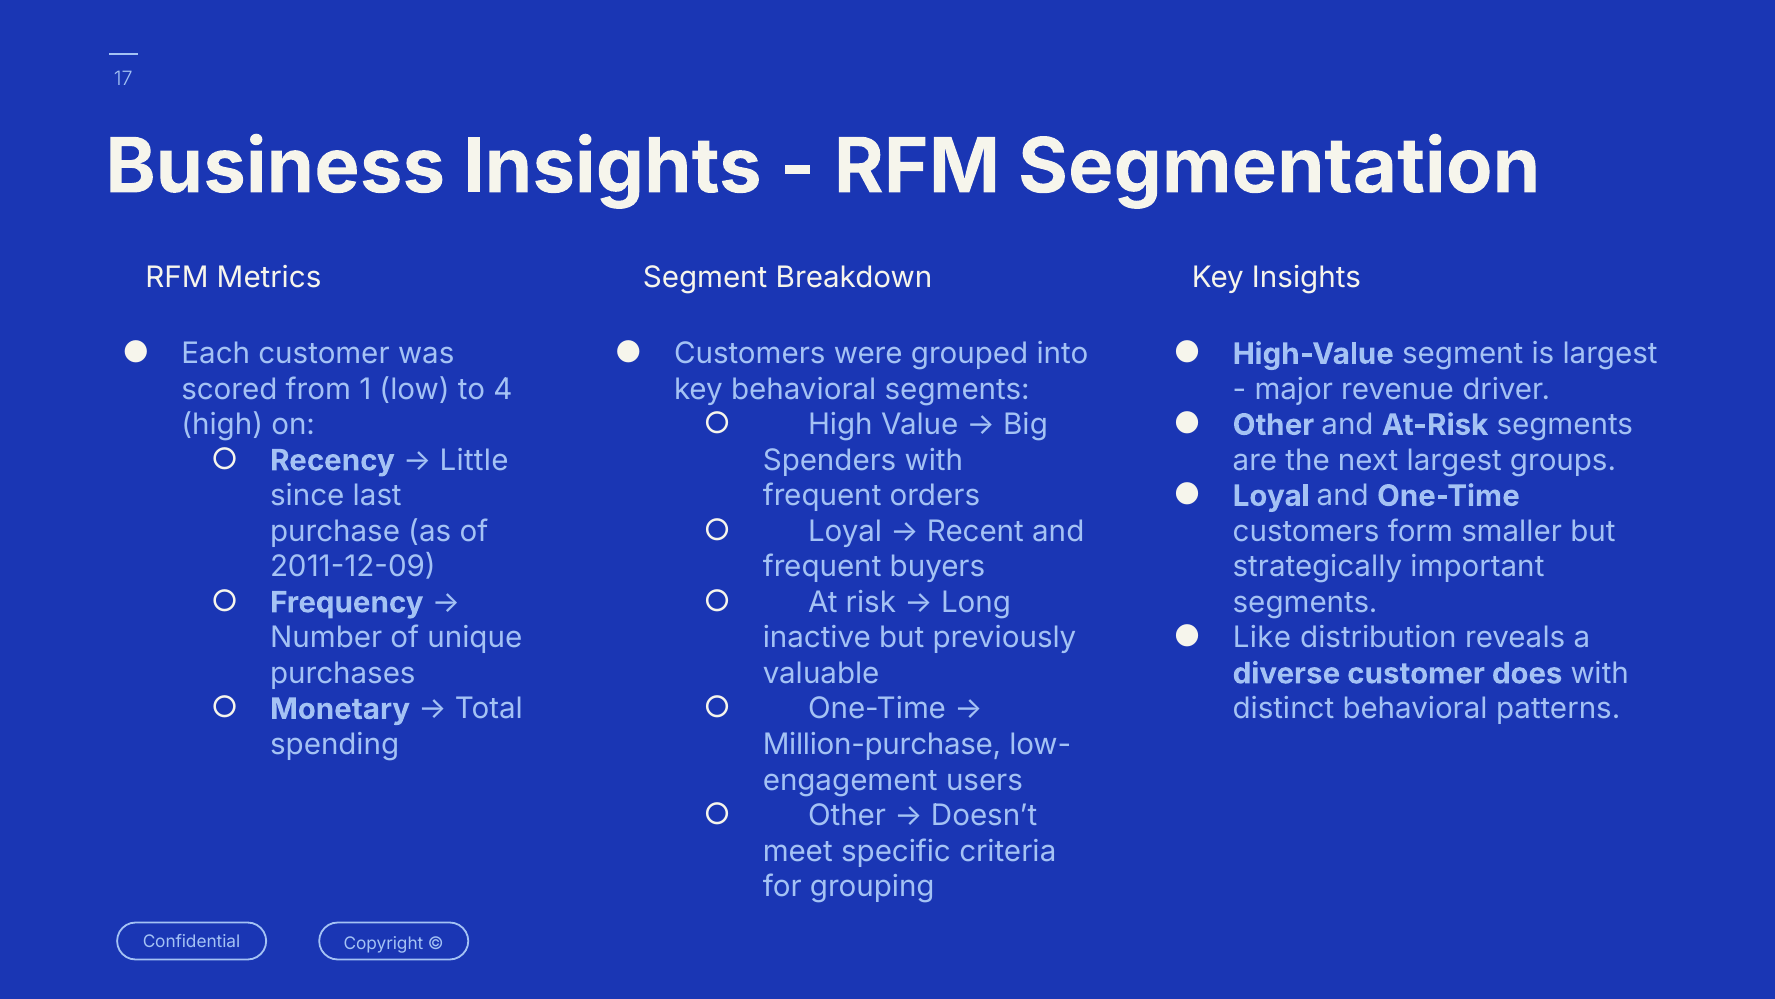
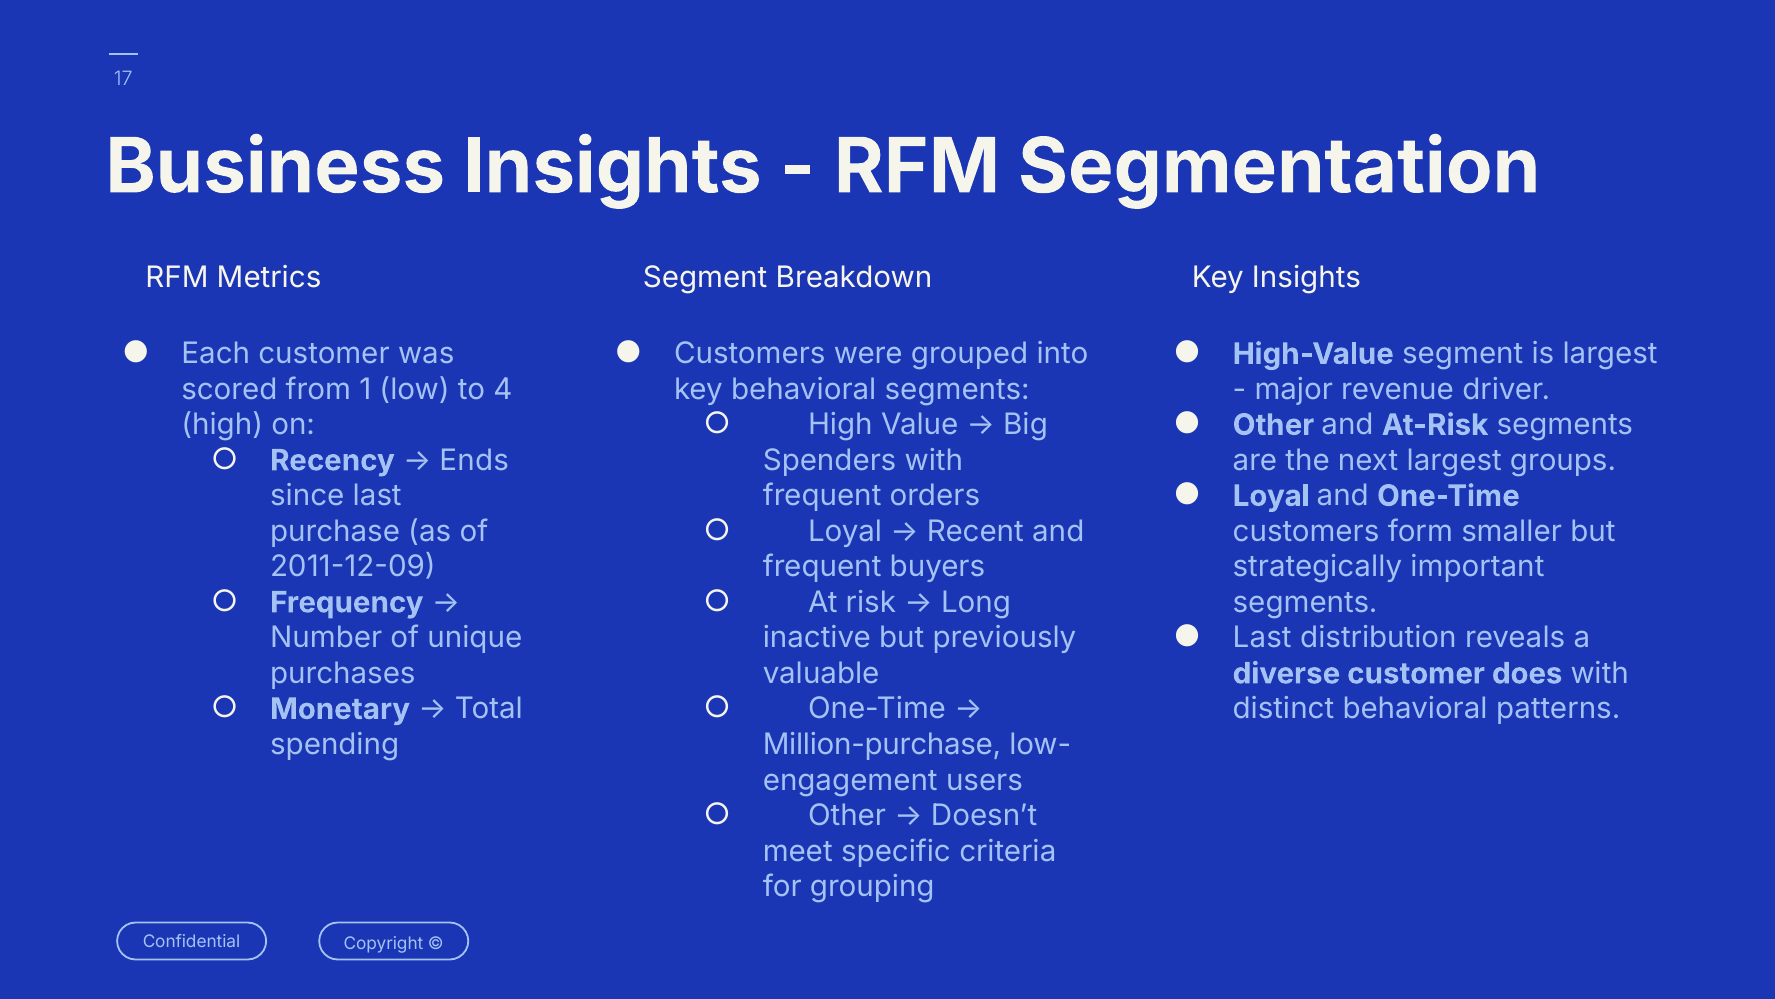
Little: Little -> Ends
Like at (1262, 638): Like -> Last
